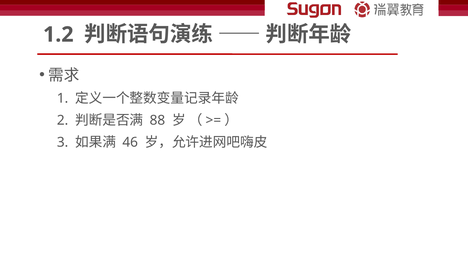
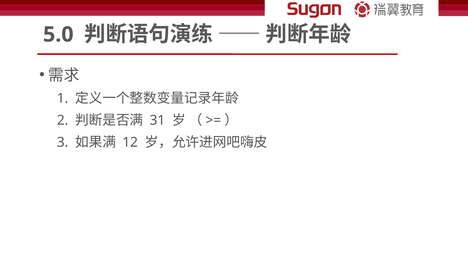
1.2: 1.2 -> 5.0
88: 88 -> 31
46: 46 -> 12
